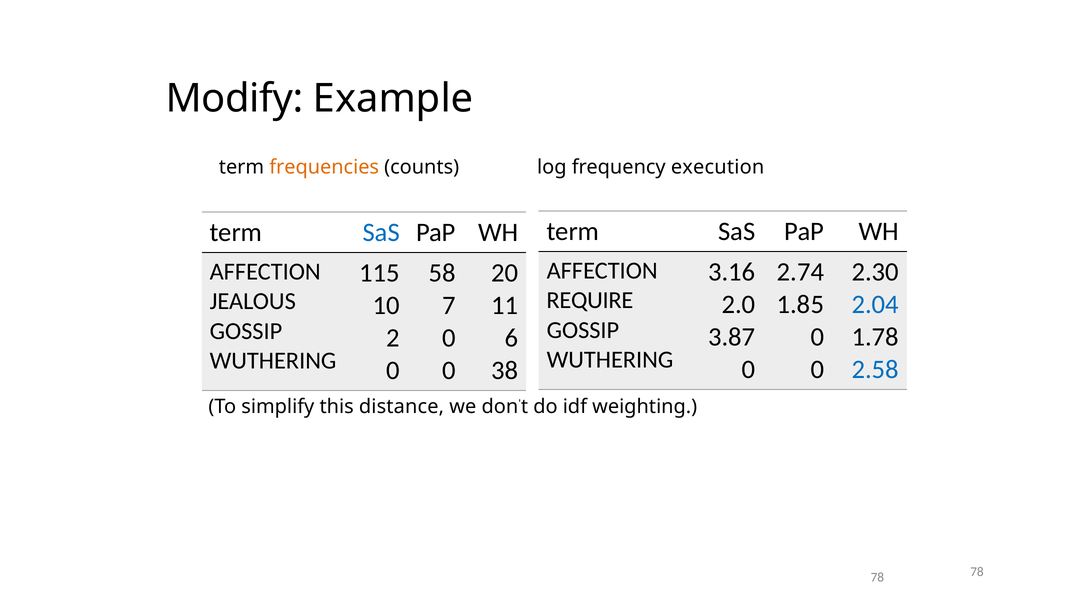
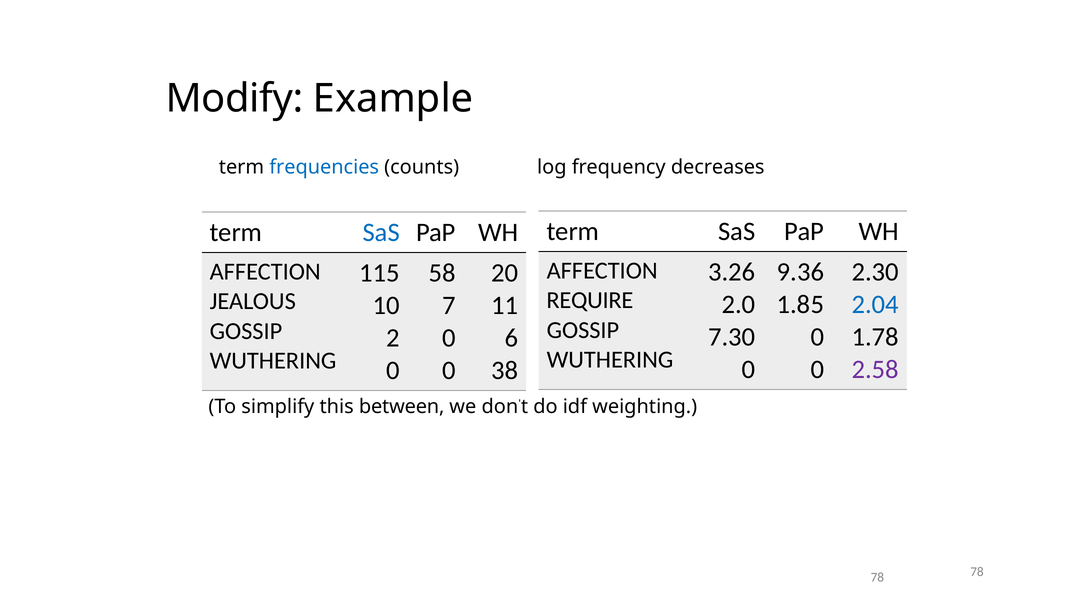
frequencies colour: orange -> blue
execution: execution -> decreases
3.16: 3.16 -> 3.26
2.74: 2.74 -> 9.36
3.87: 3.87 -> 7.30
2.58 colour: blue -> purple
distance: distance -> between
